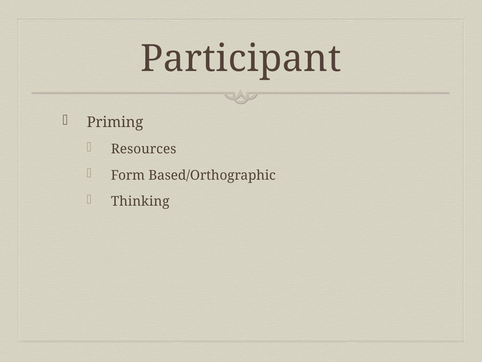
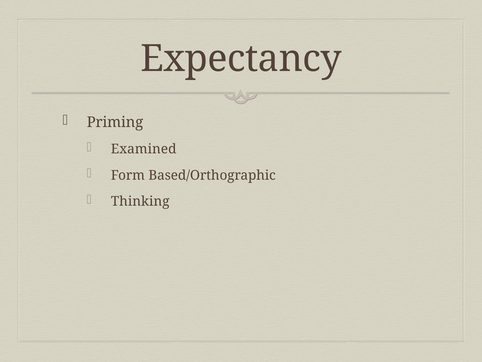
Participant: Participant -> Expectancy
Resources: Resources -> Examined
